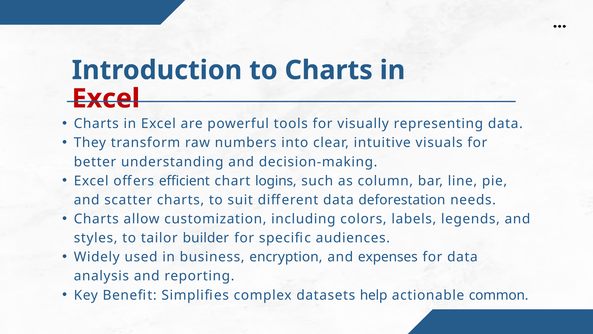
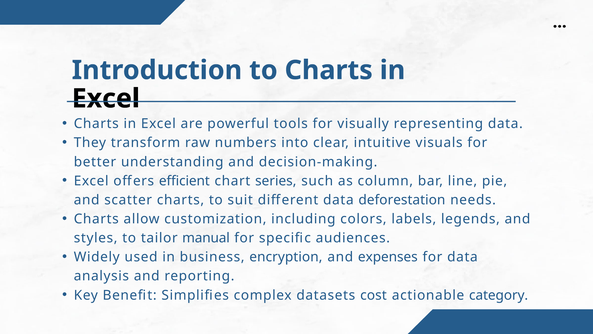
Excel at (106, 98) colour: red -> black
logins: logins -> series
builder: builder -> manual
help: help -> cost
common: common -> category
